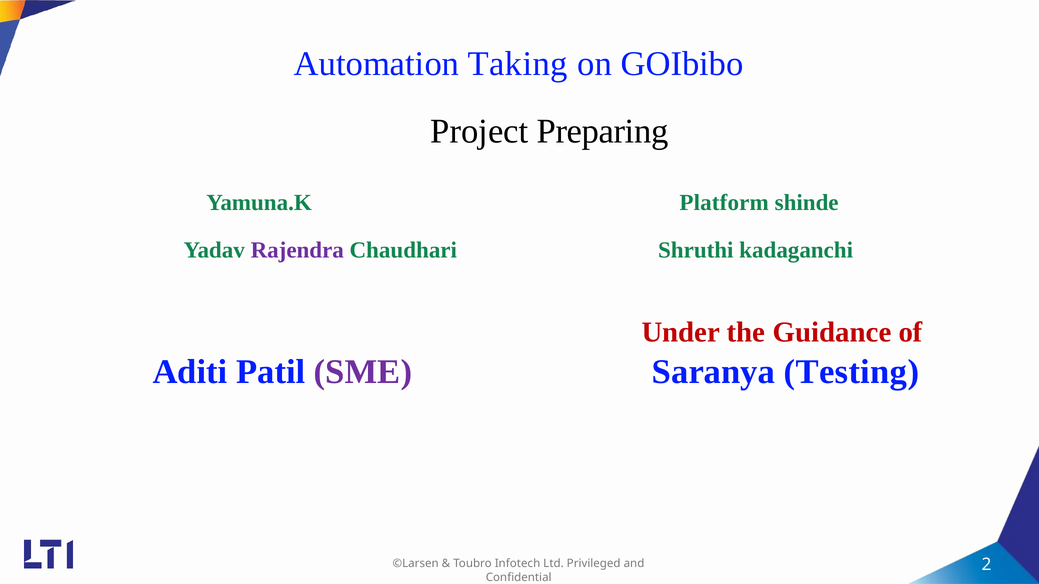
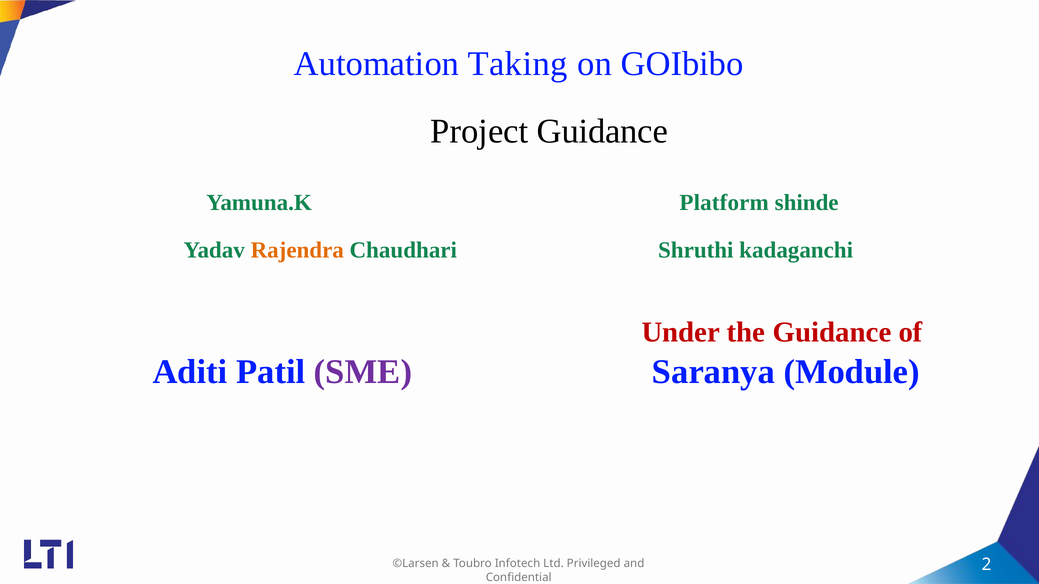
Project Preparing: Preparing -> Guidance
Rajendra colour: purple -> orange
Testing: Testing -> Module
